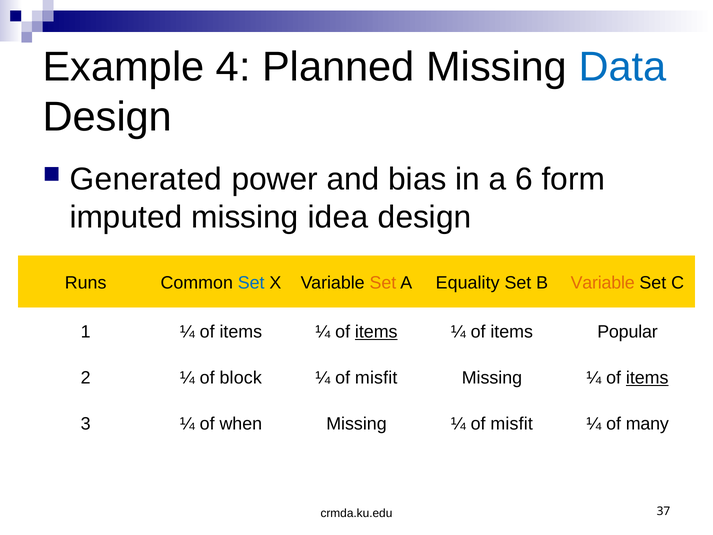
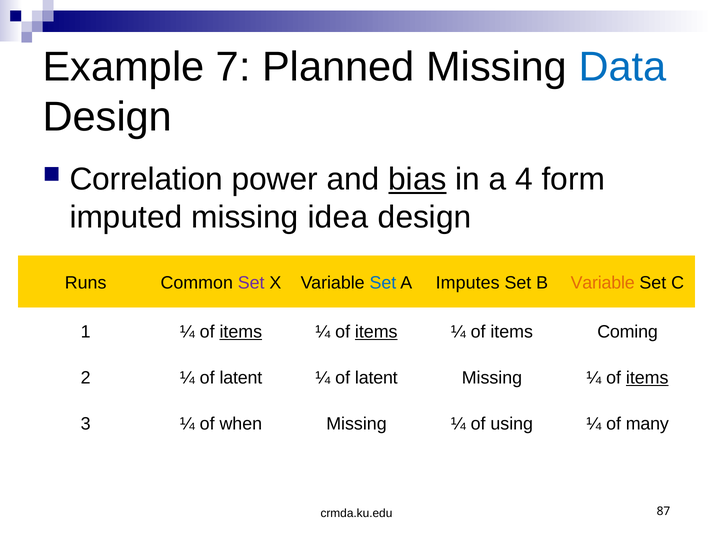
4: 4 -> 7
Generated: Generated -> Correlation
bias underline: none -> present
6: 6 -> 4
Set at (251, 283) colour: blue -> purple
Set at (383, 283) colour: orange -> blue
Equality: Equality -> Imputes
items at (241, 332) underline: none -> present
Popular: Popular -> Coming
2 ¼ of block: block -> latent
misfit at (376, 378): misfit -> latent
Missing ¼ of misfit: misfit -> using
37: 37 -> 87
